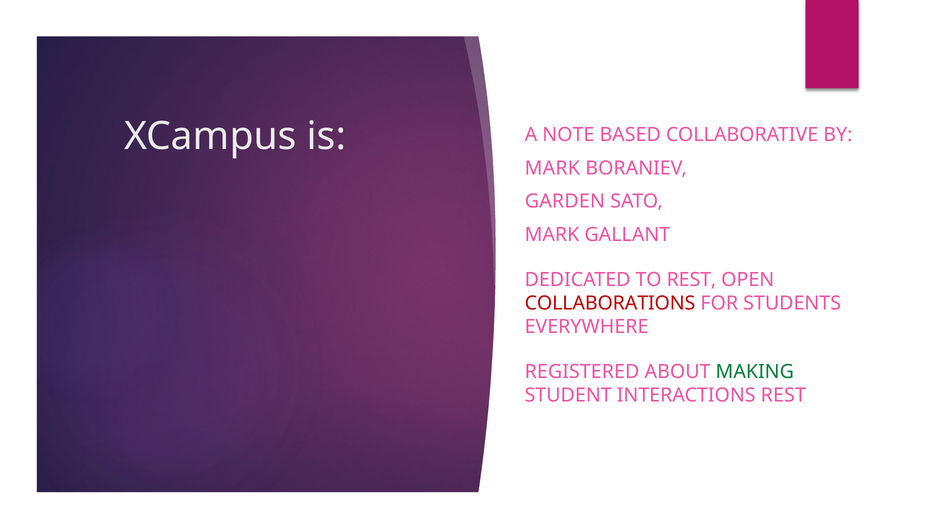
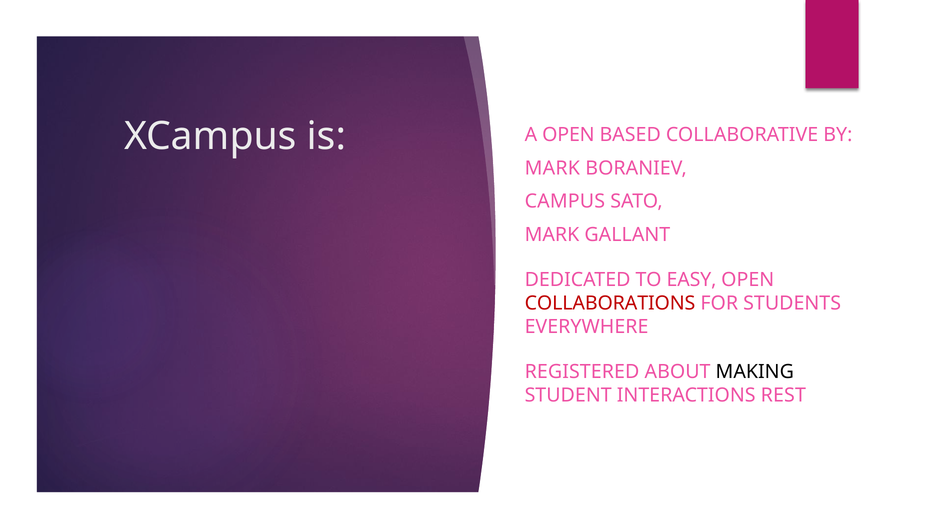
A NOTE: NOTE -> OPEN
GARDEN: GARDEN -> CAMPUS
TO REST: REST -> EASY
MAKING colour: green -> black
